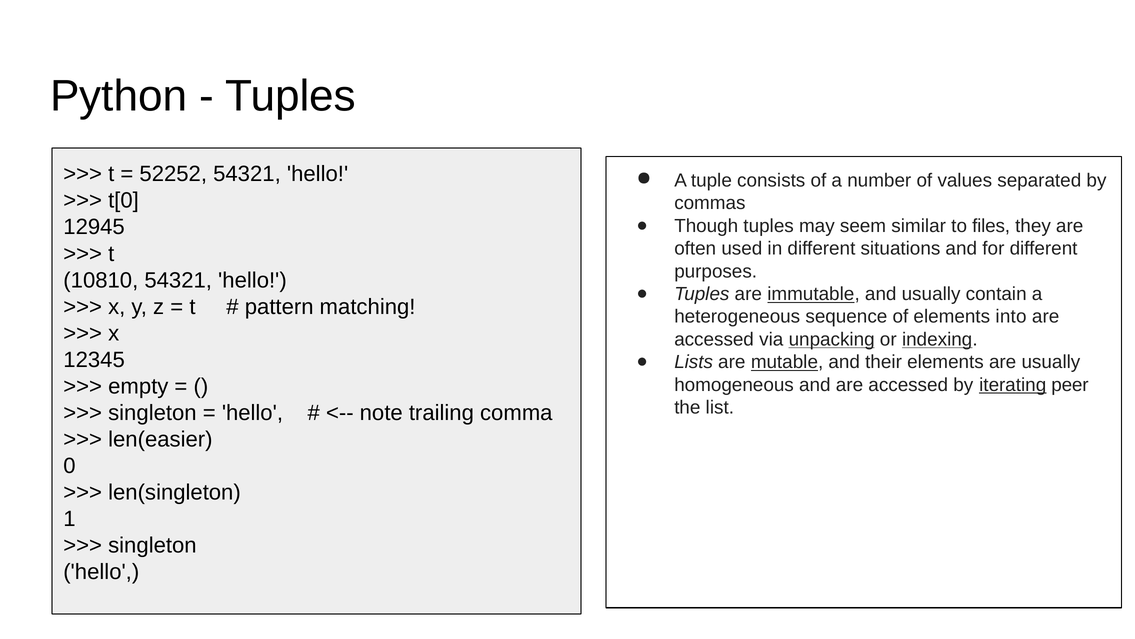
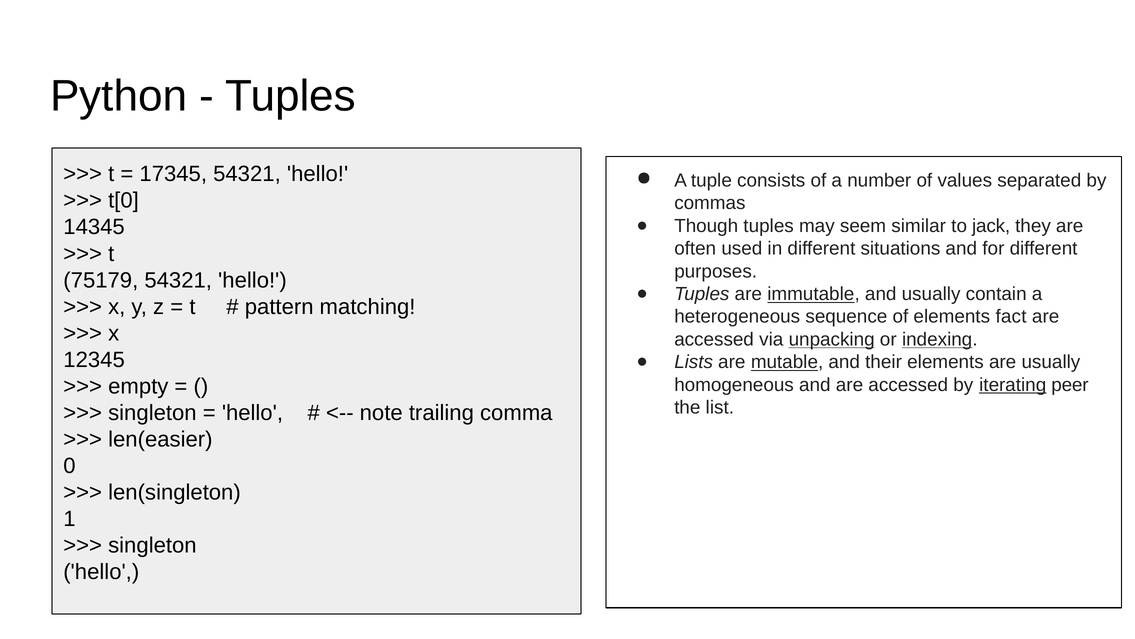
52252: 52252 -> 17345
files: files -> jack
12945: 12945 -> 14345
10810: 10810 -> 75179
into: into -> fact
